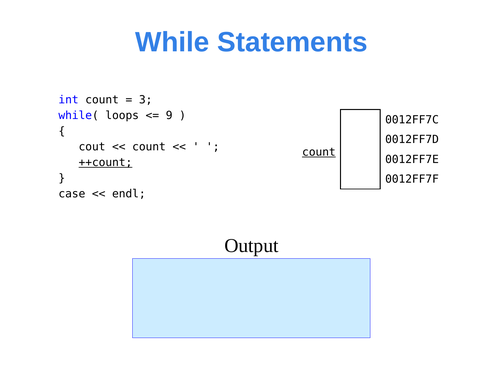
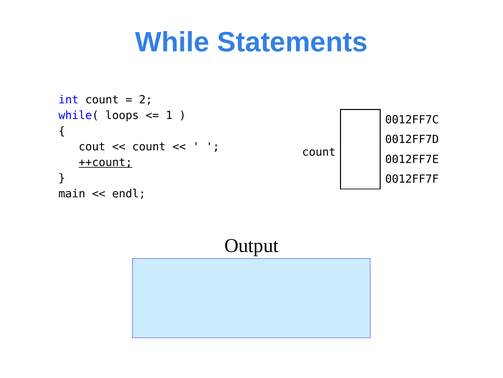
3: 3 -> 2
9: 9 -> 1
count at (319, 152) underline: present -> none
case: case -> main
